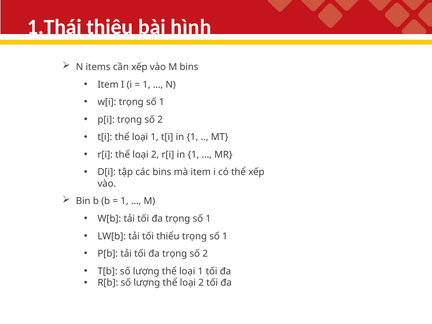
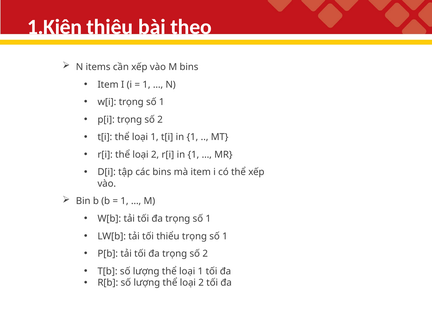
1.Thái: 1.Thái -> 1.Kiện
hình: hình -> theo
